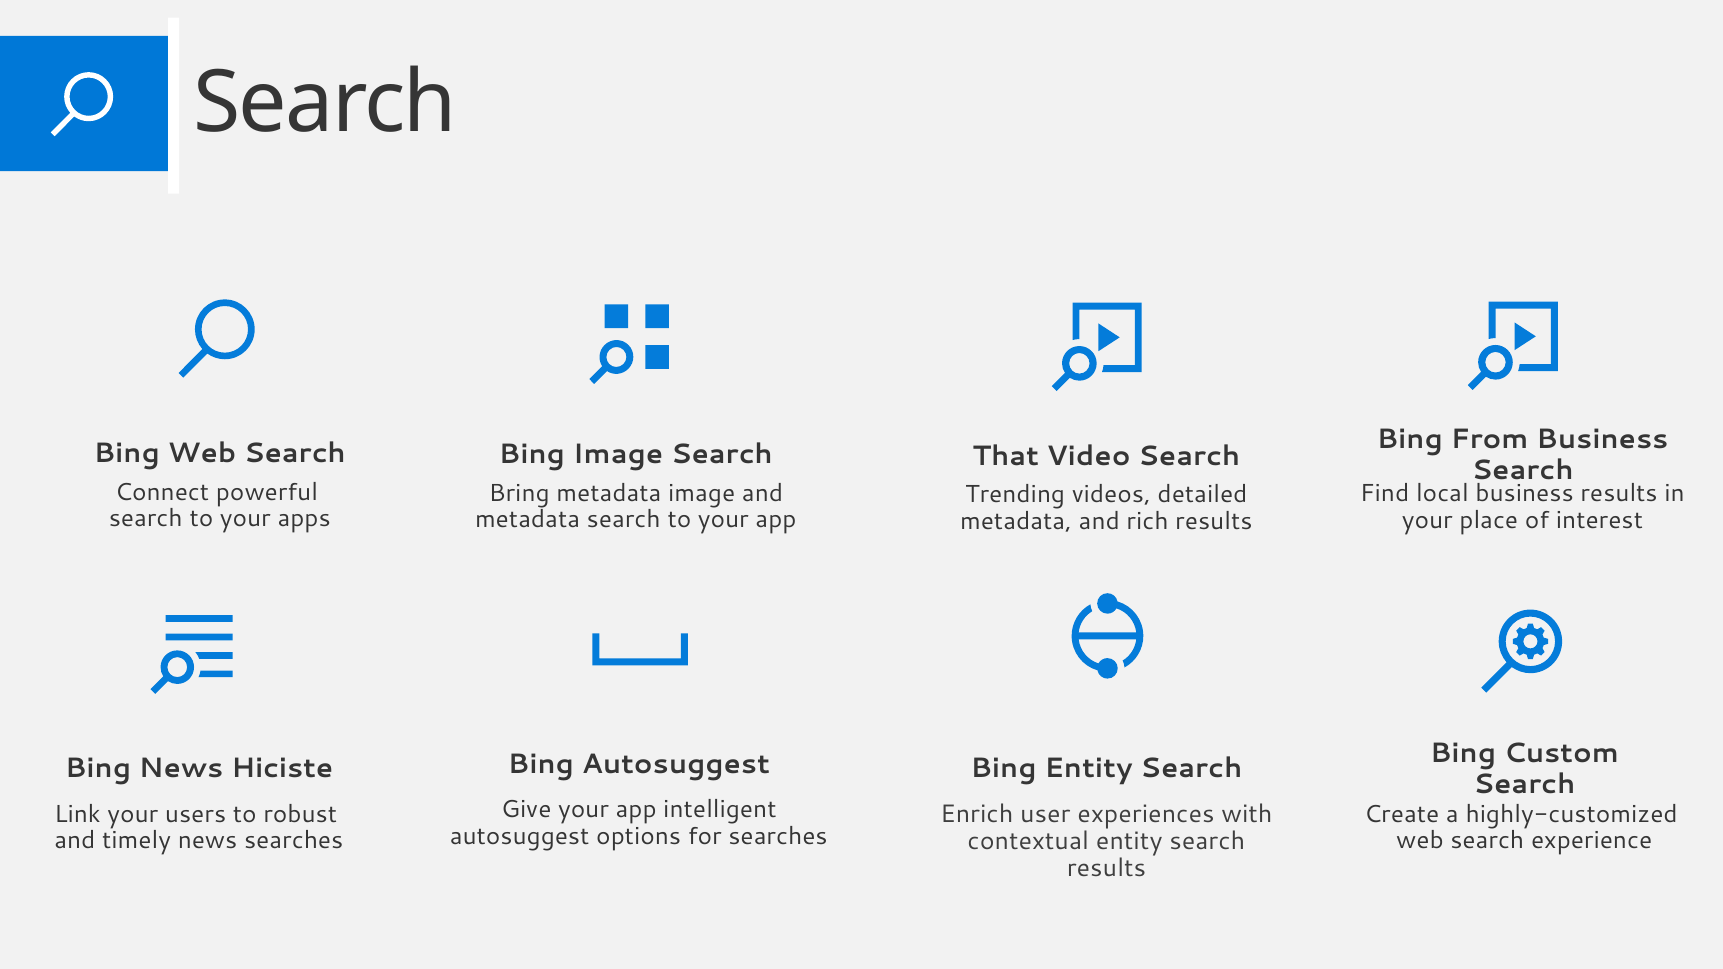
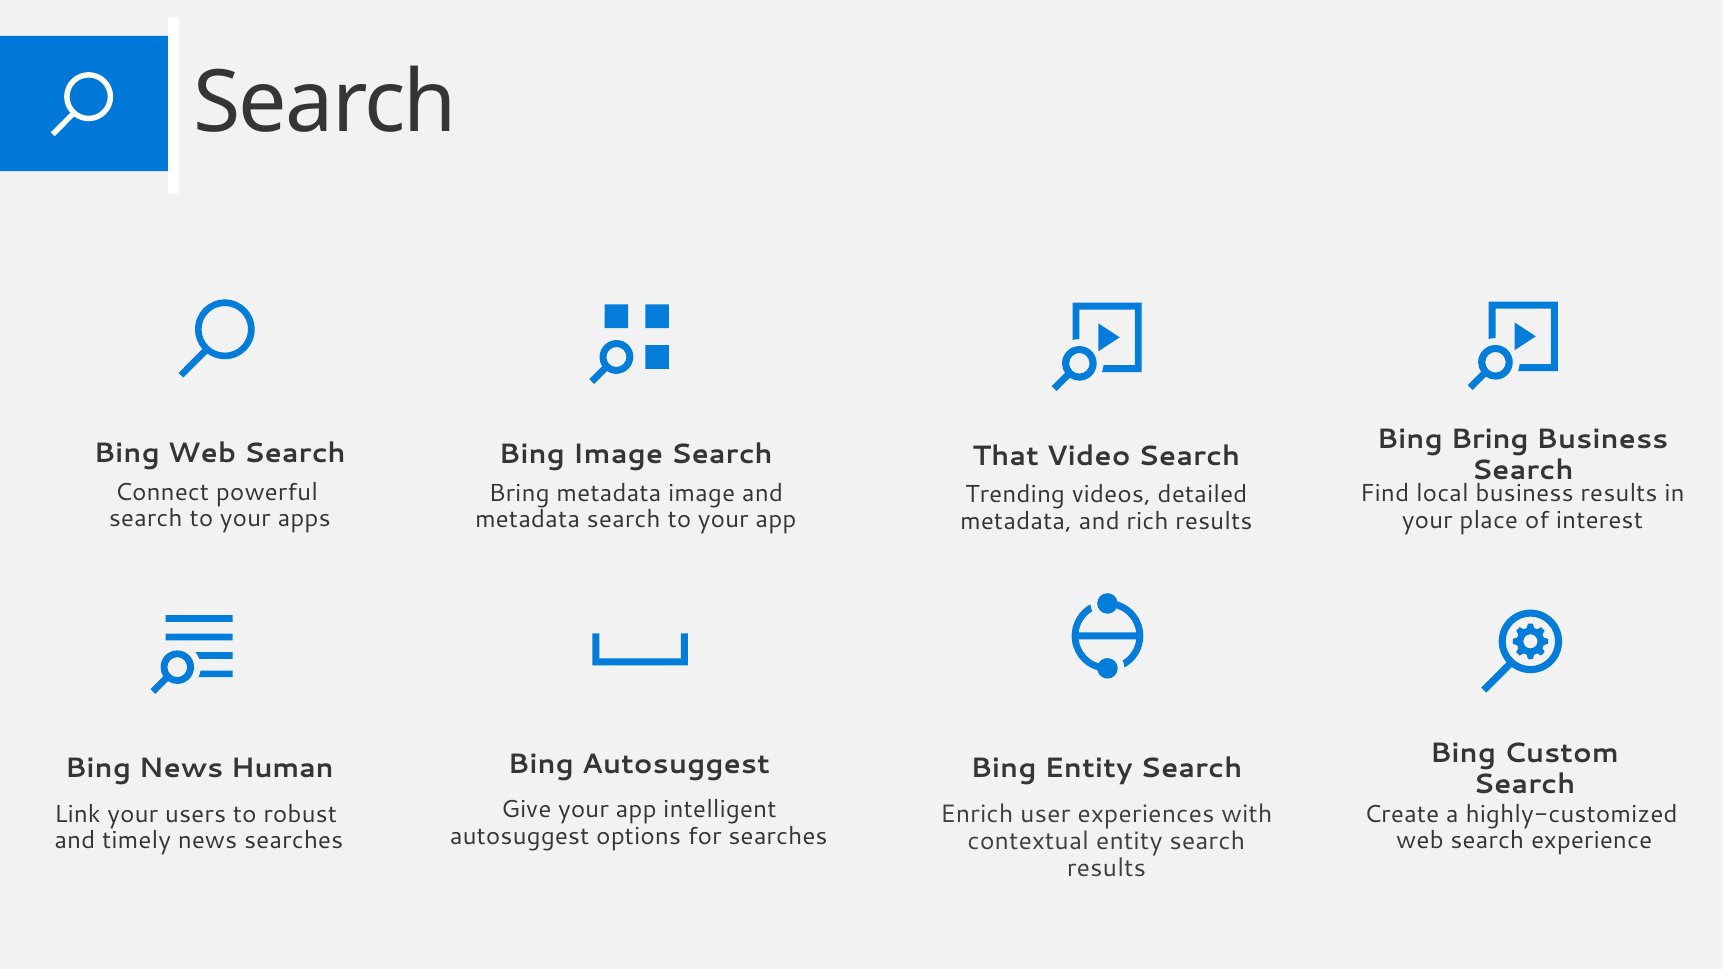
Bing From: From -> Bring
Hiciste: Hiciste -> Human
